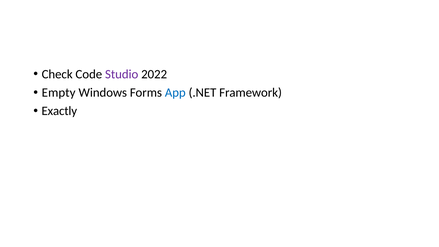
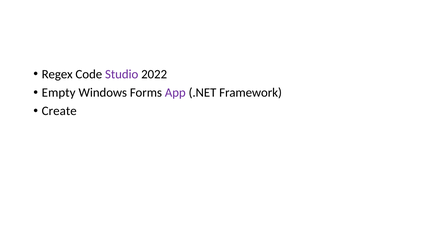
Check: Check -> Regex
App colour: blue -> purple
Exactly: Exactly -> Create
